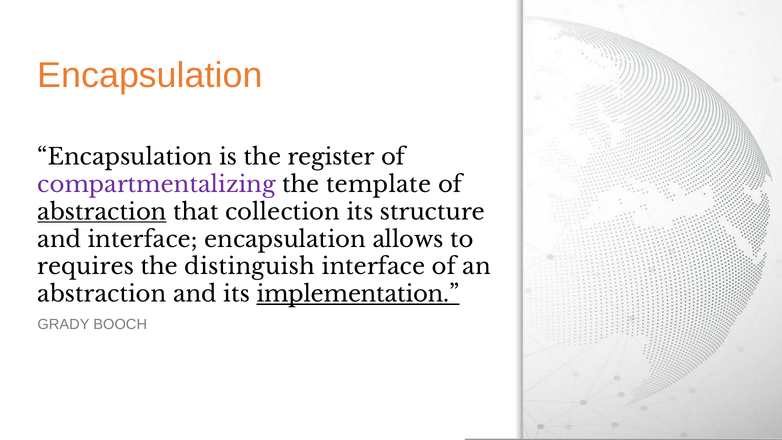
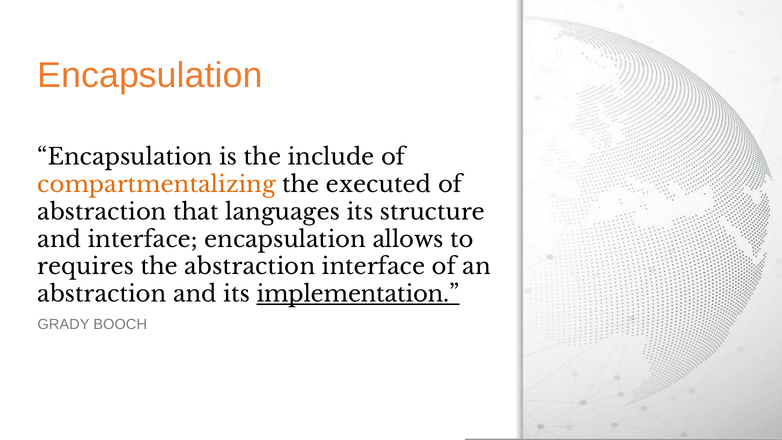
register: register -> include
compartmentalizing colour: purple -> orange
template: template -> executed
abstraction at (102, 212) underline: present -> none
collection: collection -> languages
the distinguish: distinguish -> abstraction
